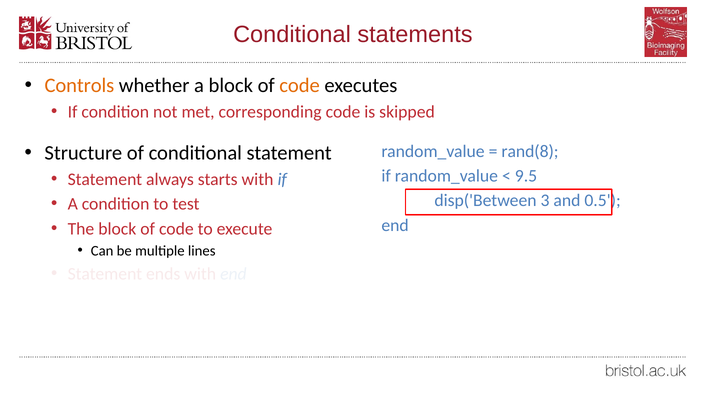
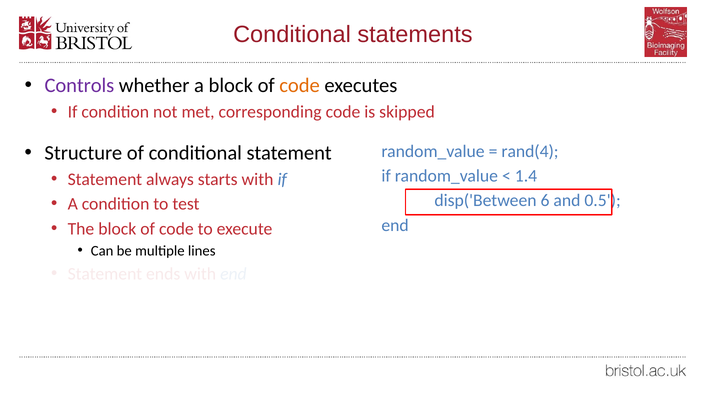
Controls colour: orange -> purple
rand(8: rand(8 -> rand(4
9.5: 9.5 -> 1.4
3: 3 -> 6
